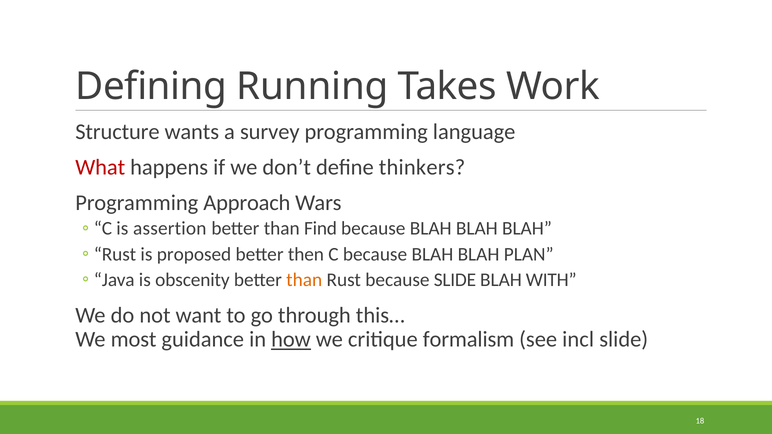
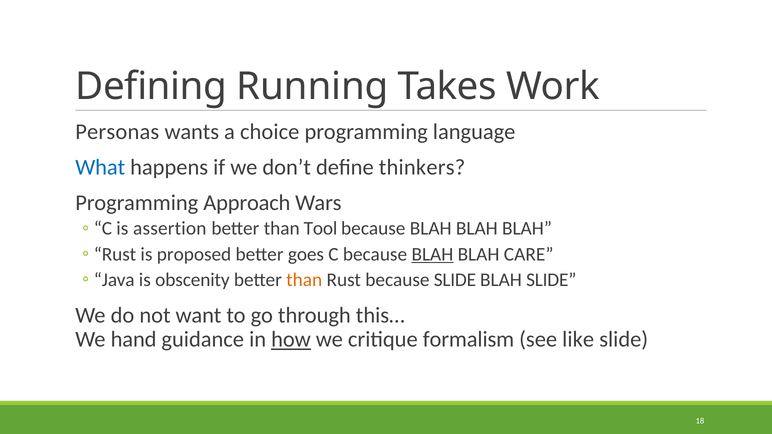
Structure: Structure -> Personas
survey: survey -> choice
What colour: red -> blue
Find: Find -> Tool
then: then -> goes
BLAH at (432, 254) underline: none -> present
PLAN: PLAN -> CARE
BLAH WITH: WITH -> SLIDE
most: most -> hand
incl: incl -> like
